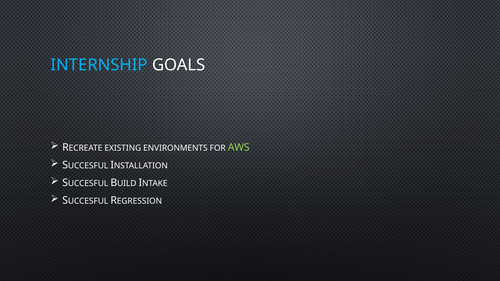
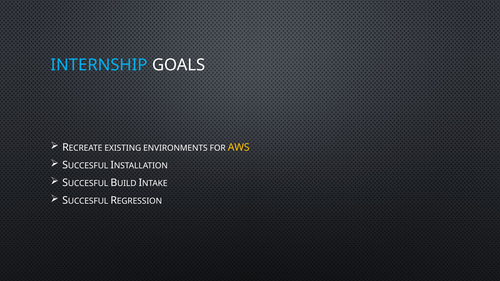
AWS colour: light green -> yellow
